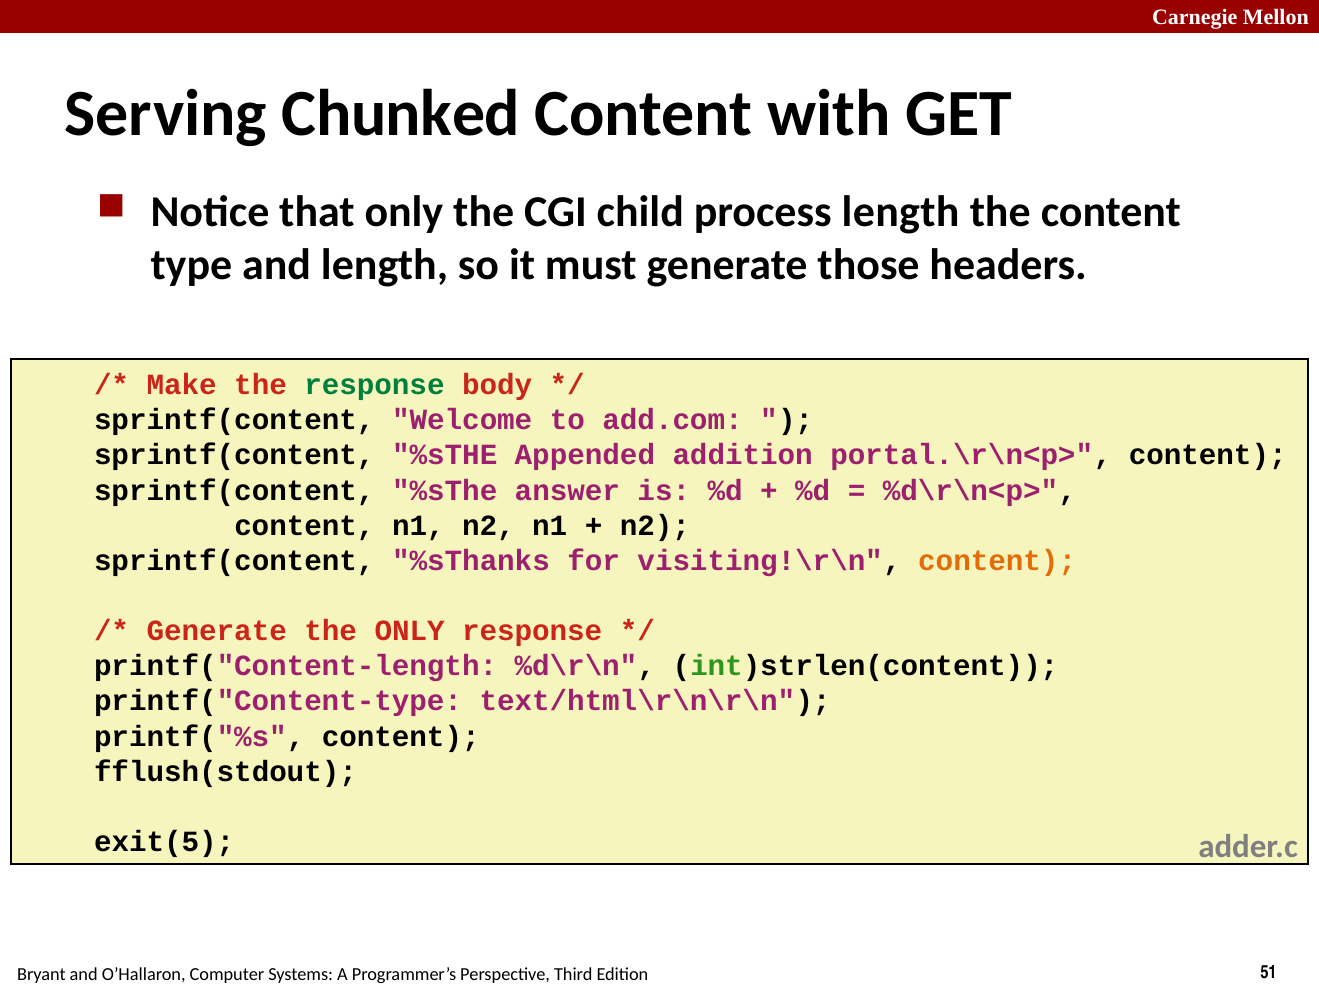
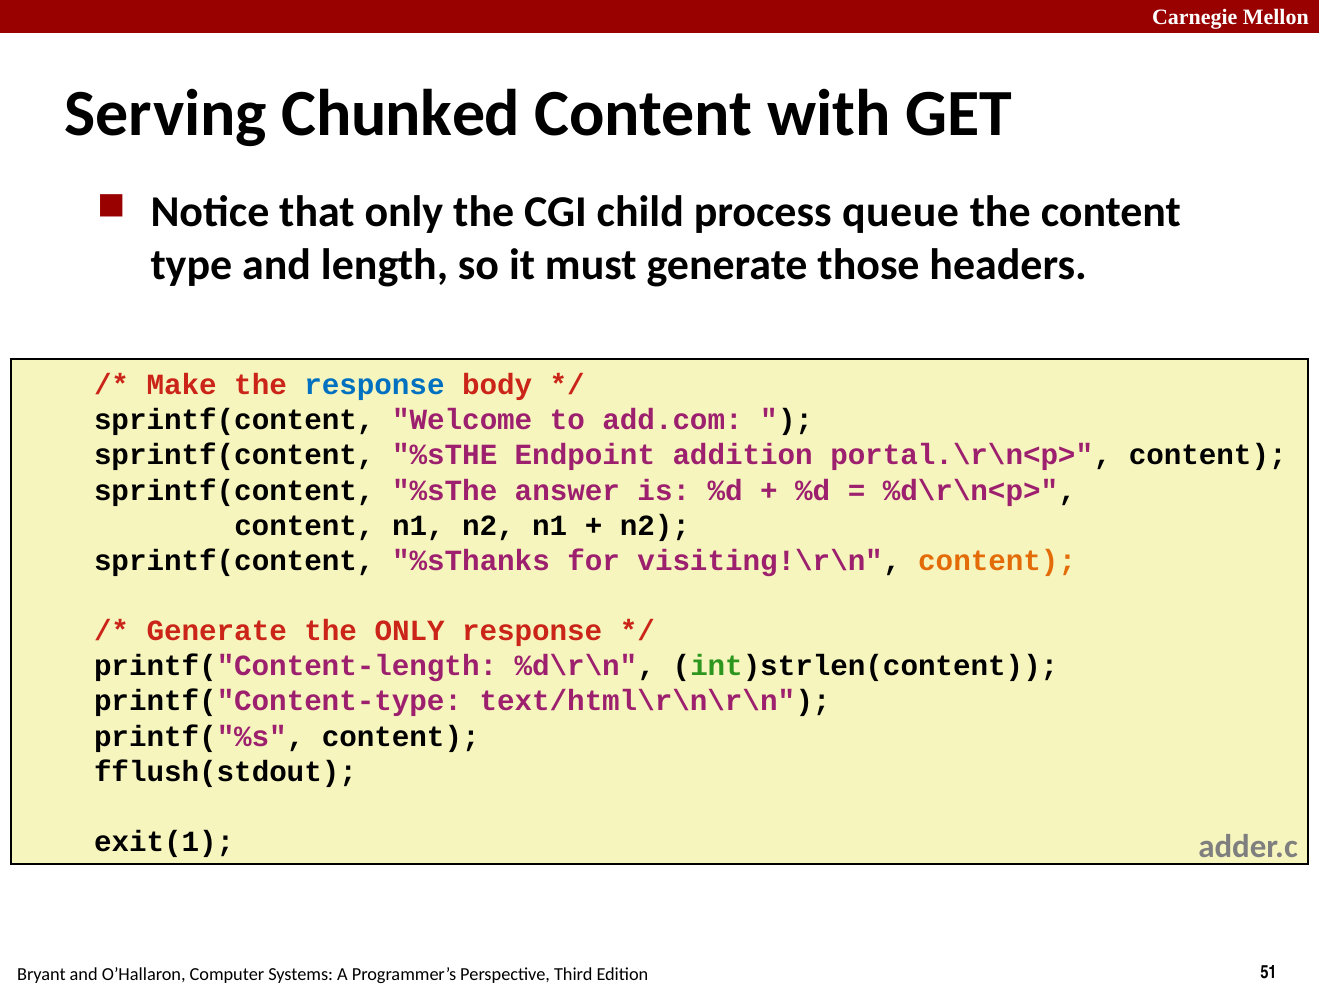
process length: length -> queue
response at (374, 385) colour: green -> blue
Appended: Appended -> Endpoint
exit(5: exit(5 -> exit(1
